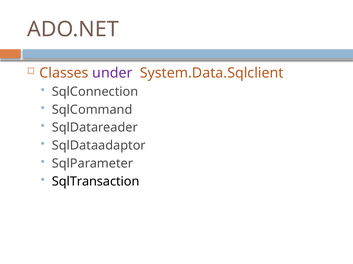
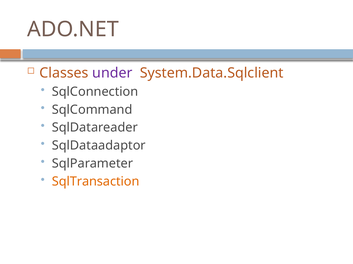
SqlTransaction colour: black -> orange
